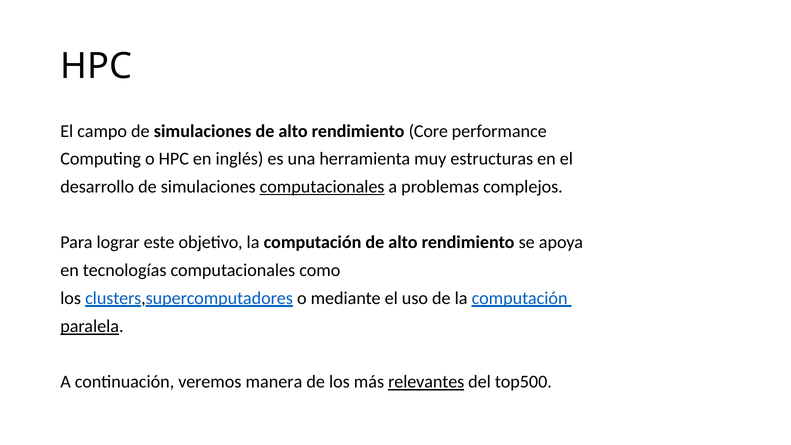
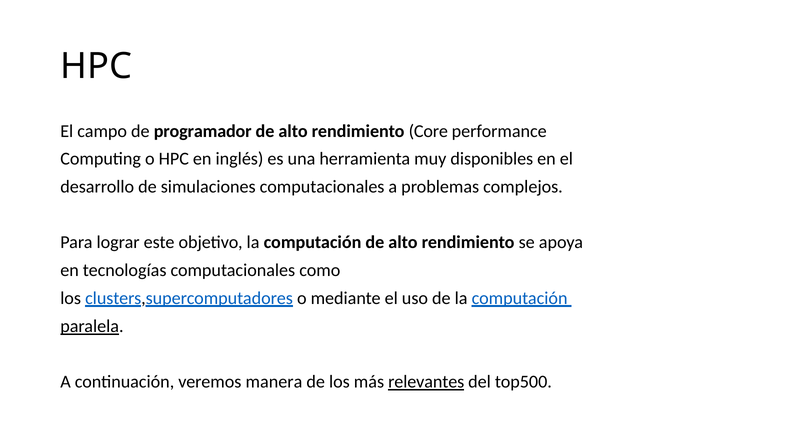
campo de simulaciones: simulaciones -> programador
estructuras: estructuras -> disponibles
computacionales at (322, 187) underline: present -> none
